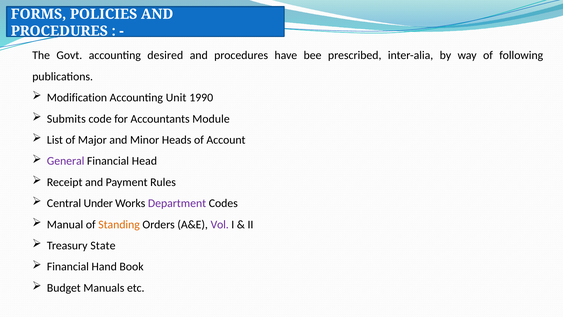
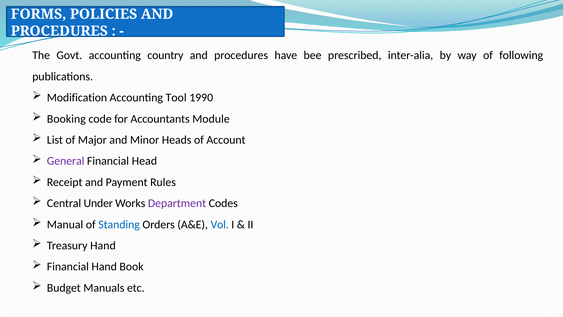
desired: desired -> country
Unit: Unit -> Tool
Submits: Submits -> Booking
Standing colour: orange -> blue
Vol colour: purple -> blue
Treasury State: State -> Hand
